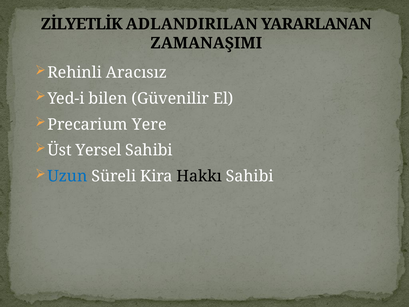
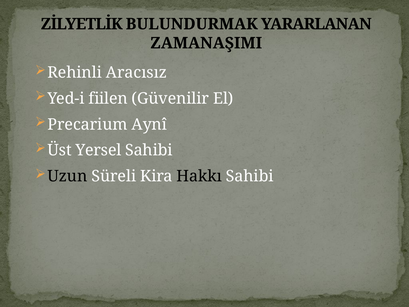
ADLANDIRILAN: ADLANDIRILAN -> BULUNDURMAK
bilen: bilen -> fiilen
Yere: Yere -> Aynî
Uzun colour: blue -> black
